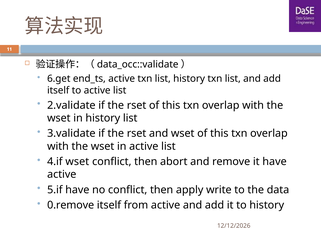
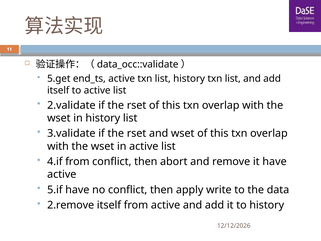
6.get: 6.get -> 5.get
4.if wset: wset -> from
0.remove: 0.remove -> 2.remove
